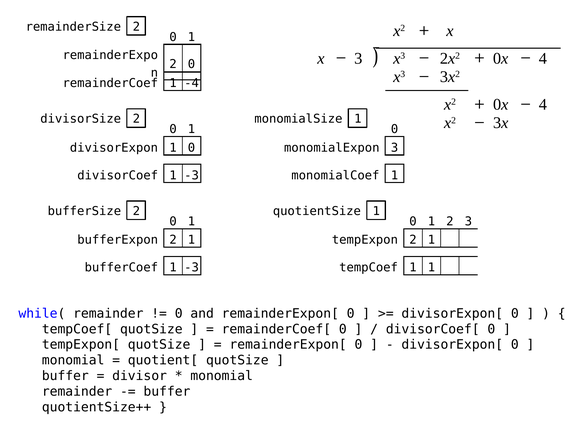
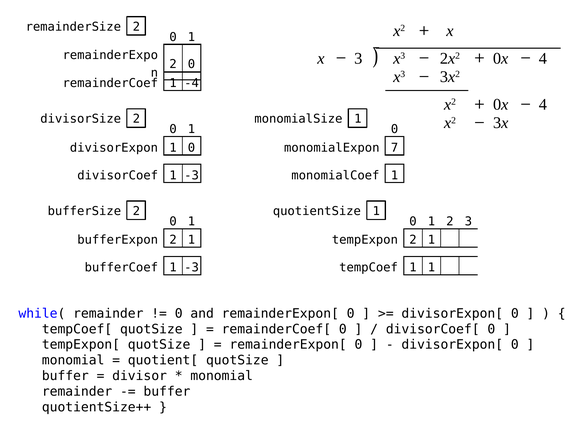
monomialExpon 3: 3 -> 7
